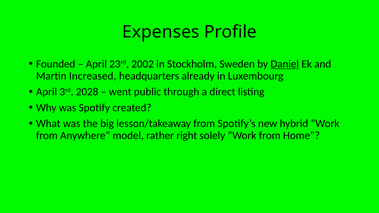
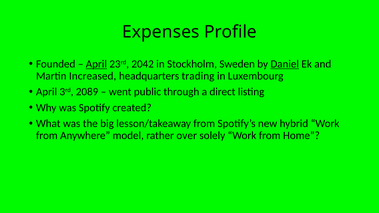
April at (96, 64) underline: none -> present
2002: 2002 -> 2042
already: already -> trading
2028: 2028 -> 2089
right: right -> over
